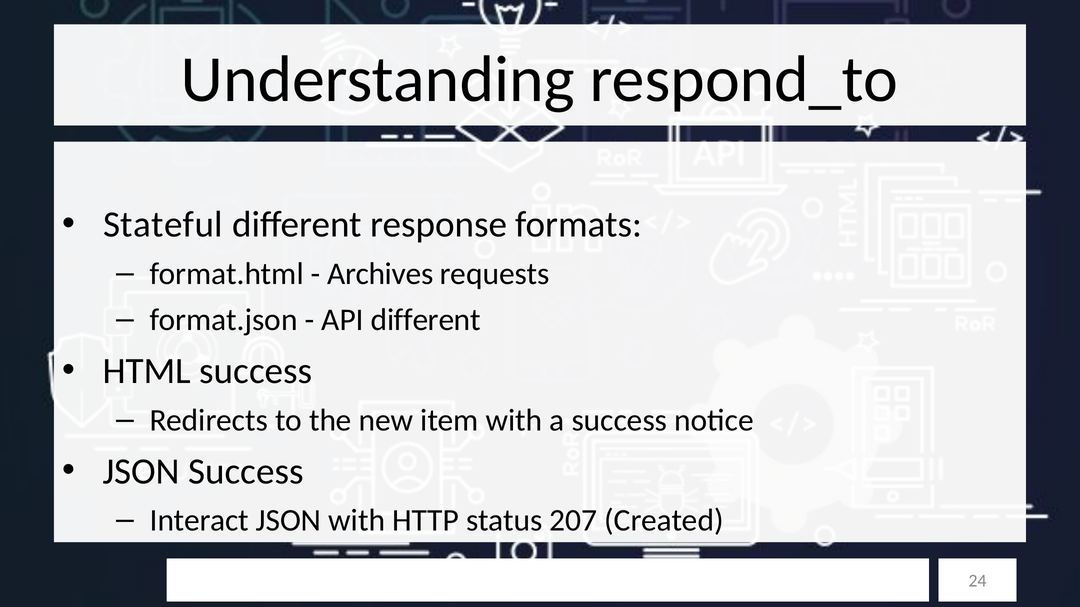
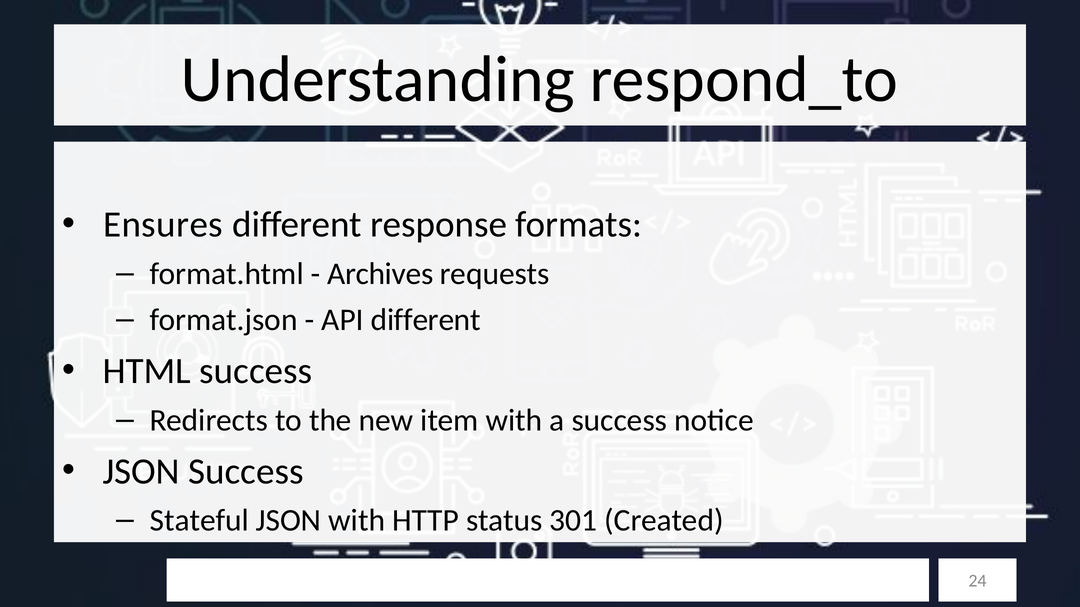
Stateful: Stateful -> Ensures
Interact: Interact -> Stateful
207: 207 -> 301
